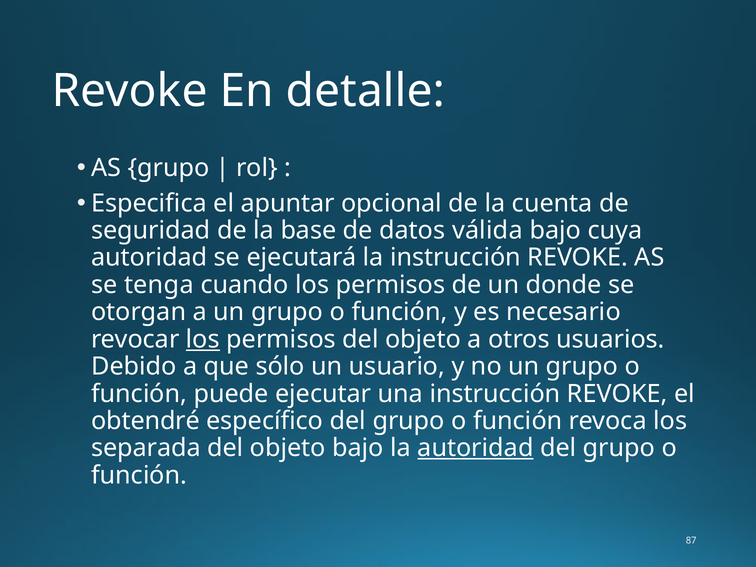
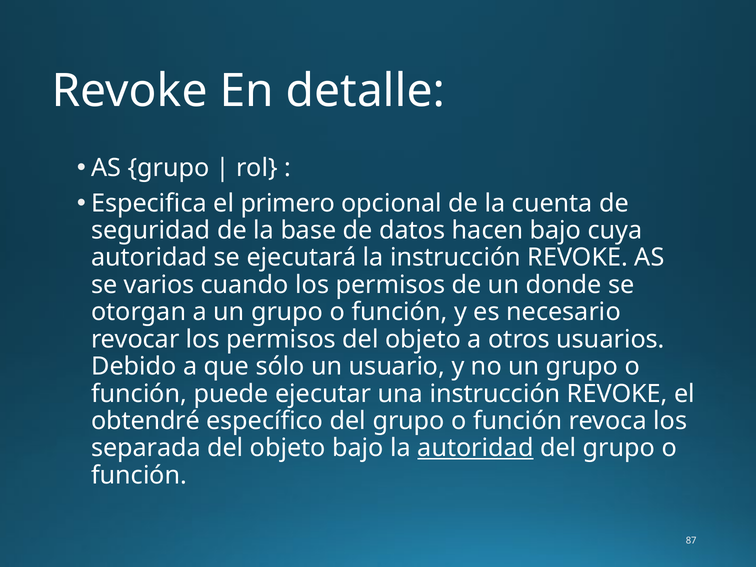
apuntar: apuntar -> primero
válida: válida -> hacen
tenga: tenga -> varios
los at (203, 339) underline: present -> none
